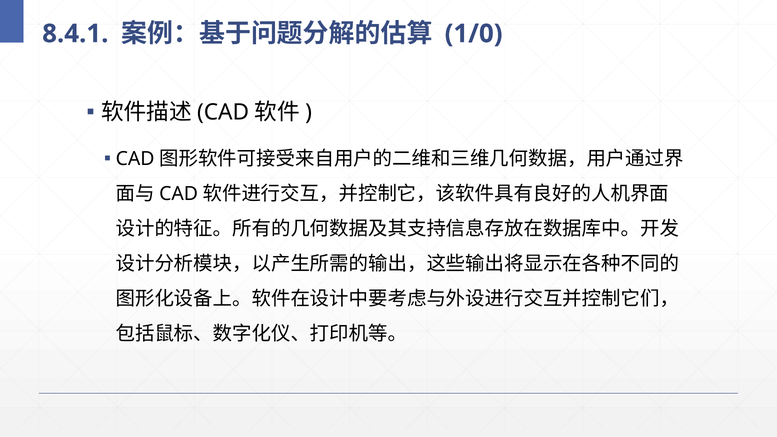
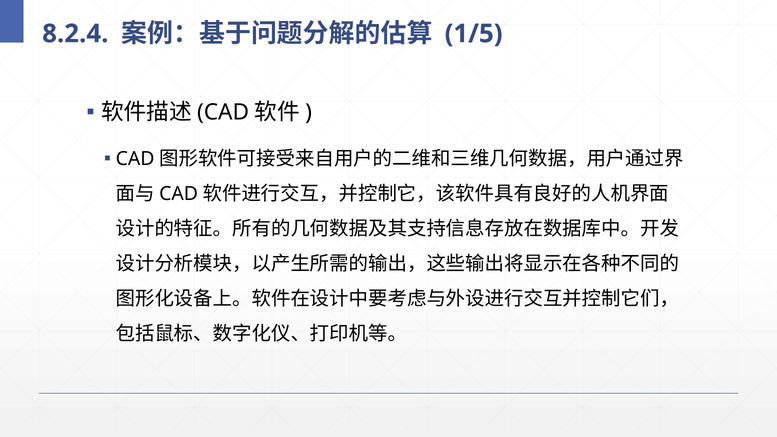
8.4.1: 8.4.1 -> 8.2.4
1/0: 1/0 -> 1/5
